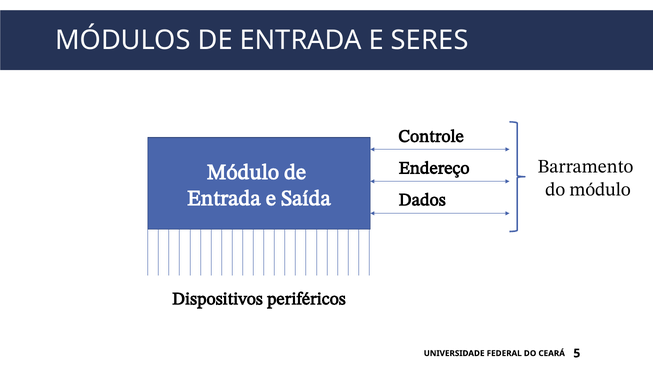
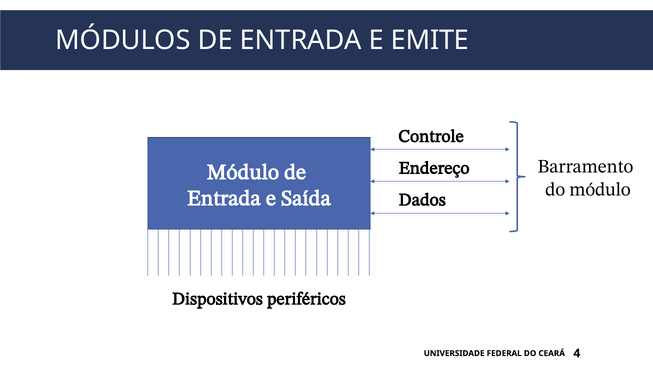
SERES: SERES -> EMITE
5: 5 -> 4
